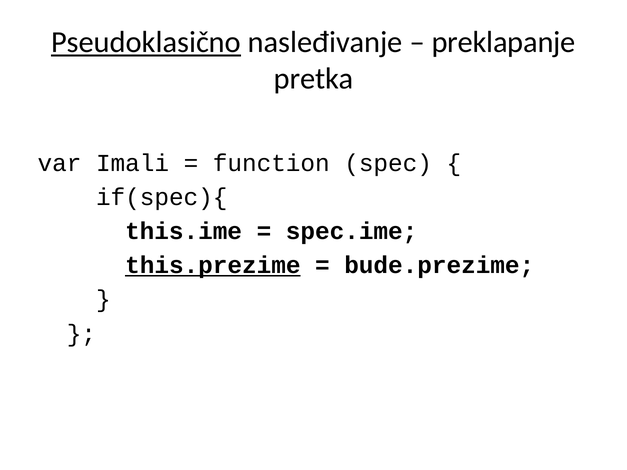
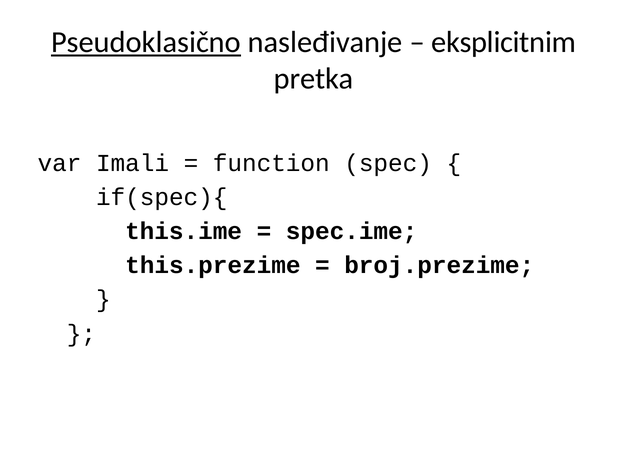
preklapanje: preklapanje -> eksplicitnim
this.prezime underline: present -> none
bude.prezime: bude.prezime -> broj.prezime
